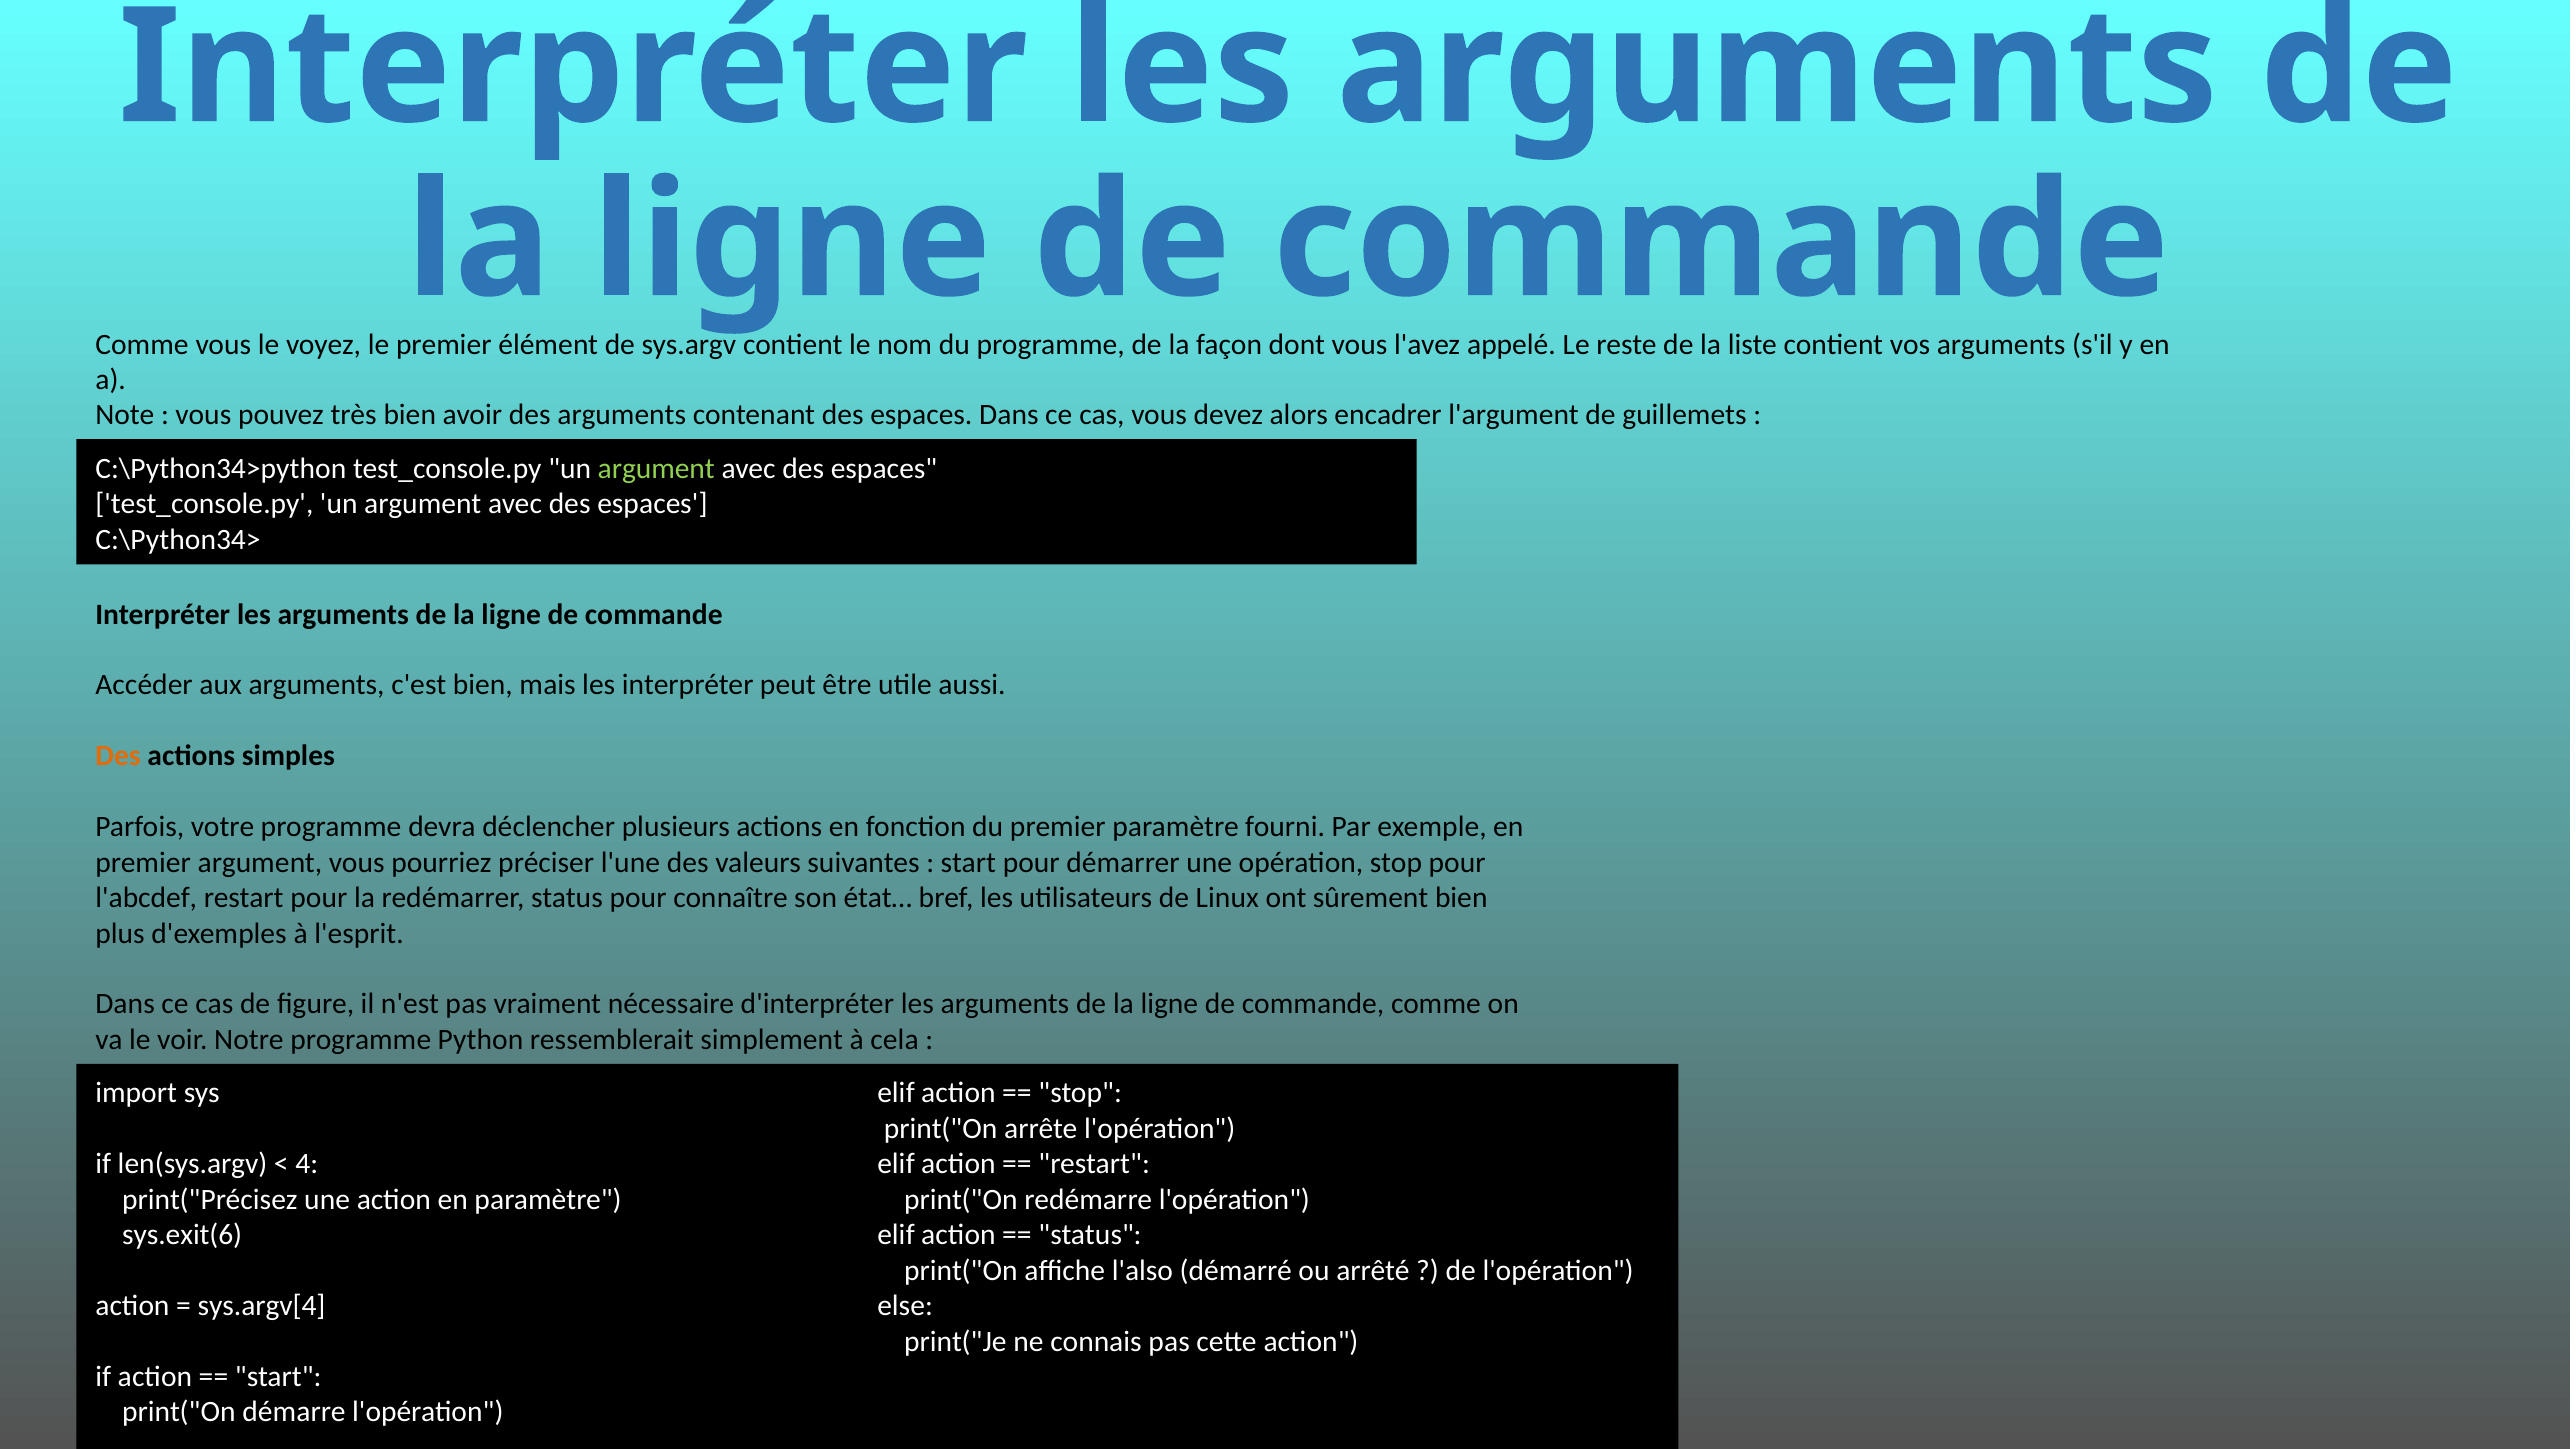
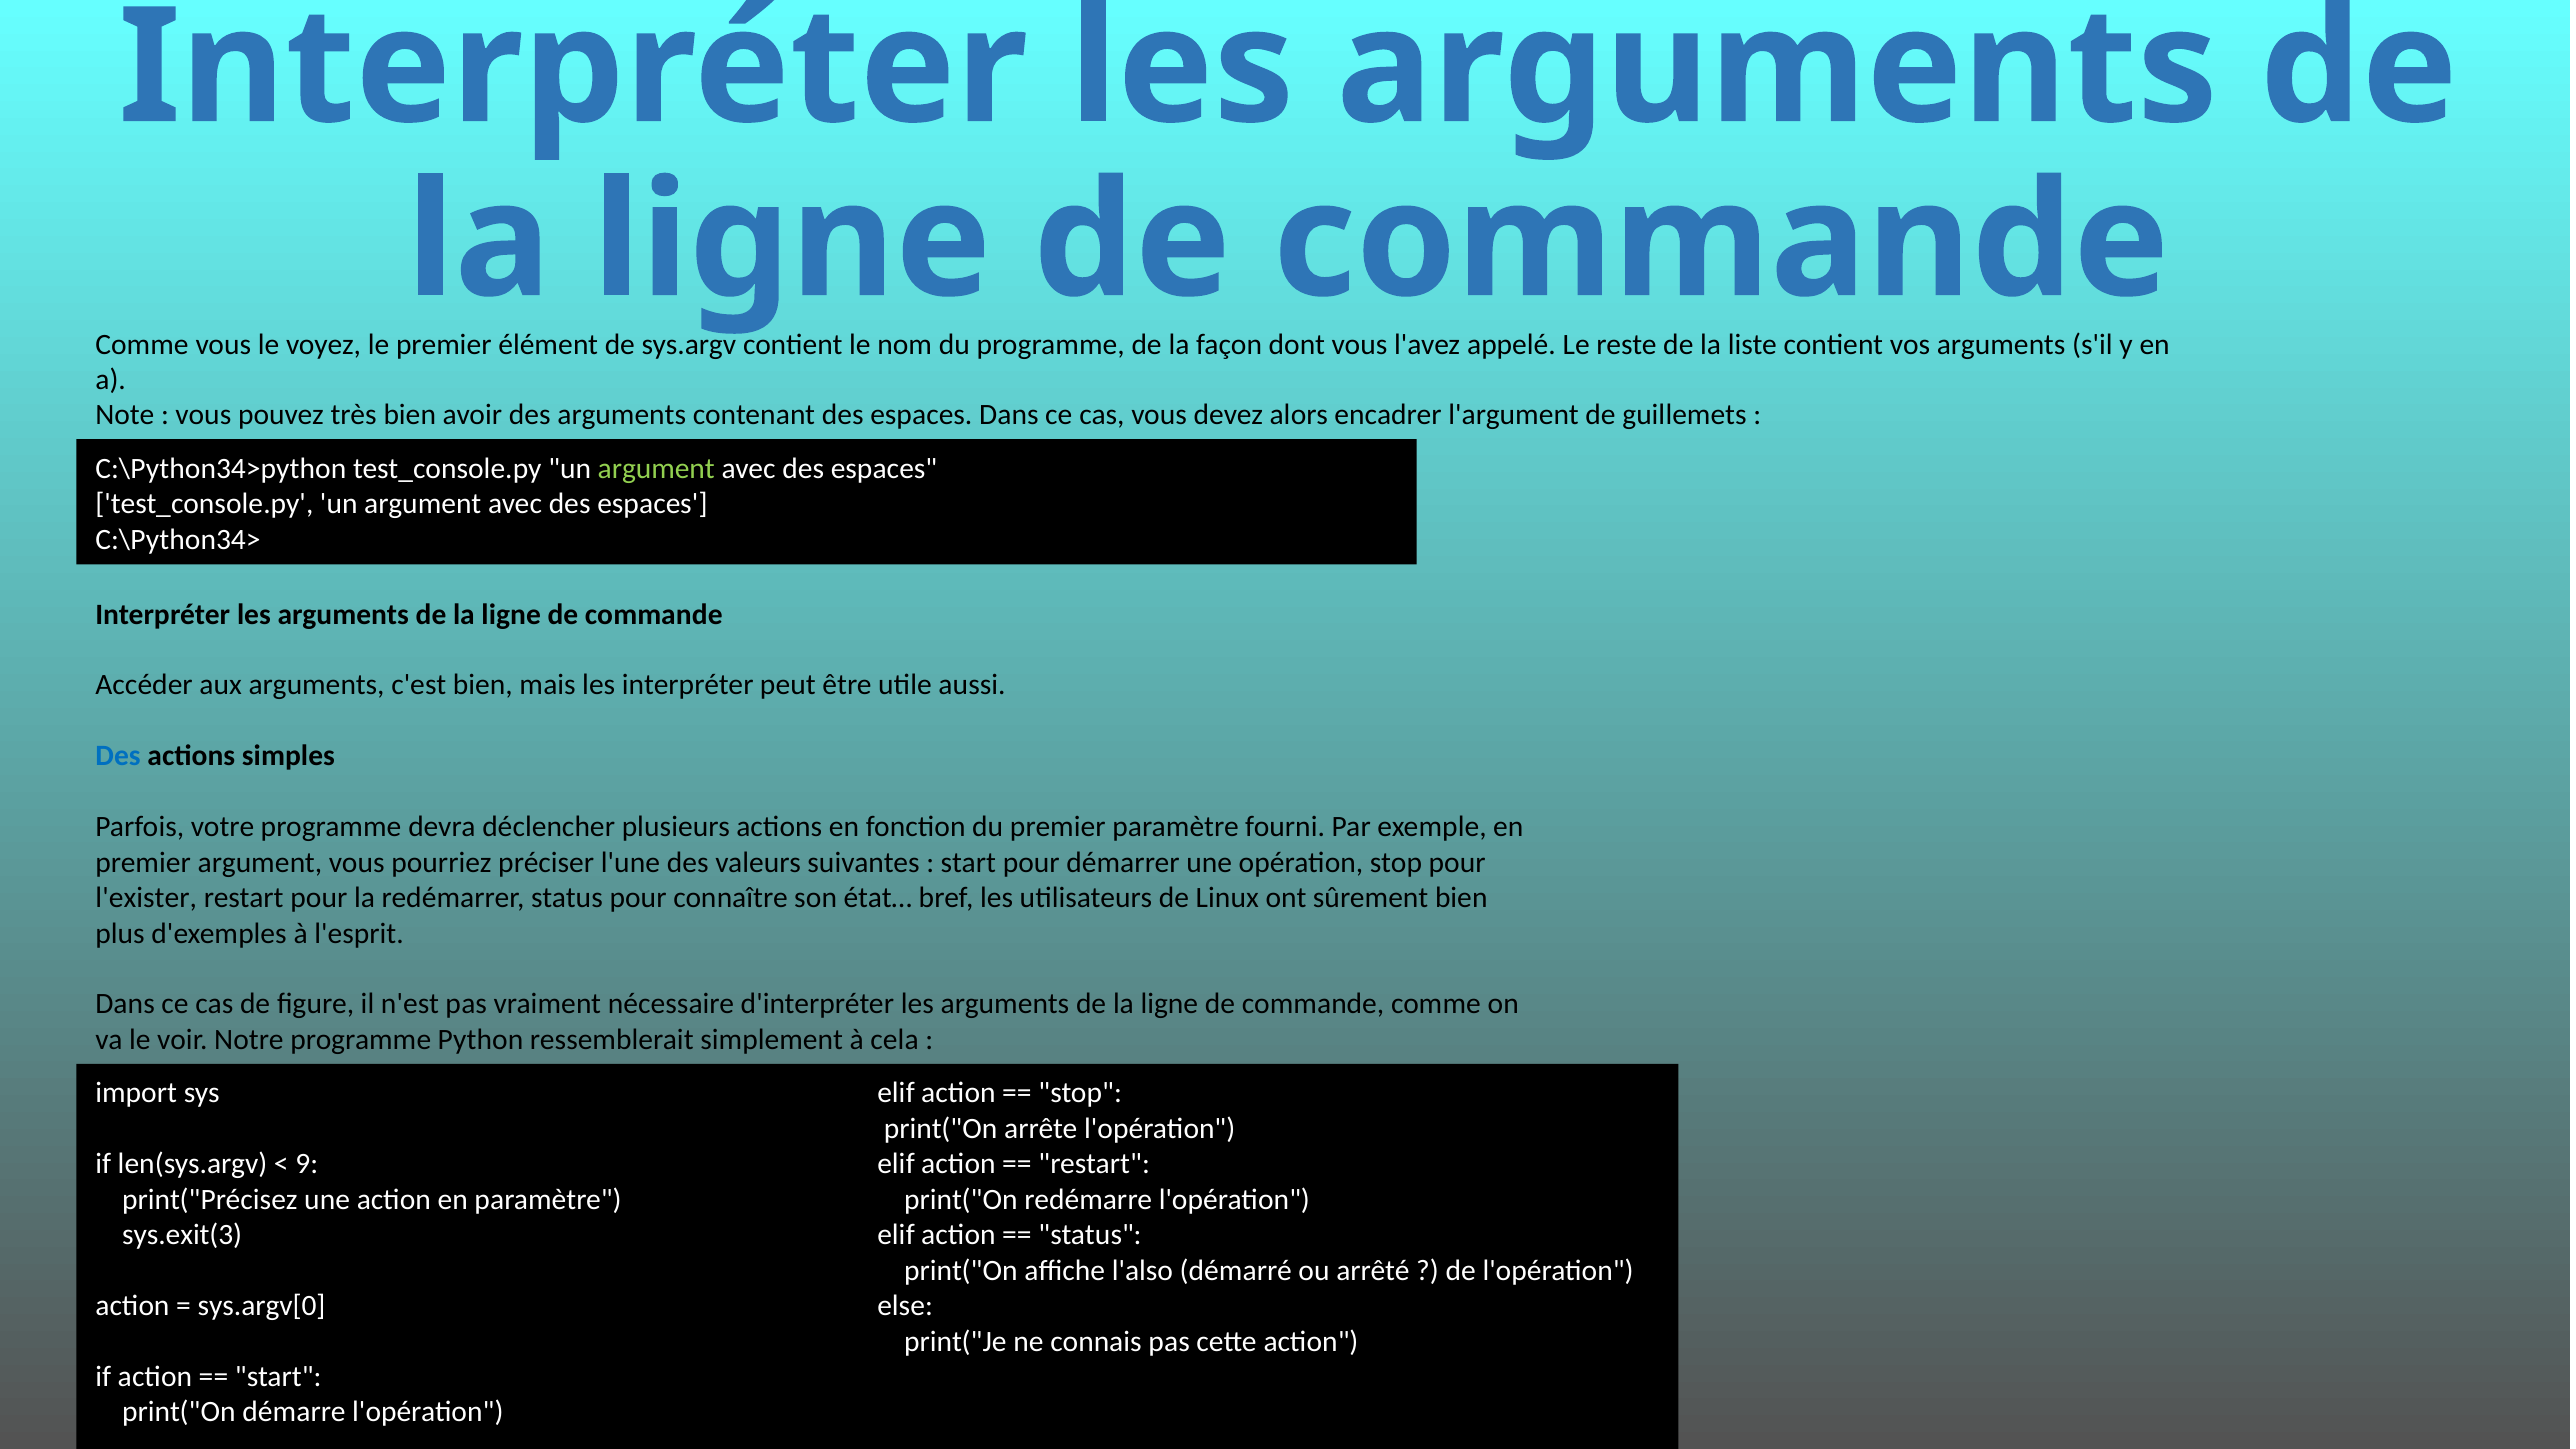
Des at (118, 756) colour: orange -> blue
l'abcdef: l'abcdef -> l'exister
4: 4 -> 9
sys.exit(6: sys.exit(6 -> sys.exit(3
sys.argv[4: sys.argv[4 -> sys.argv[0
